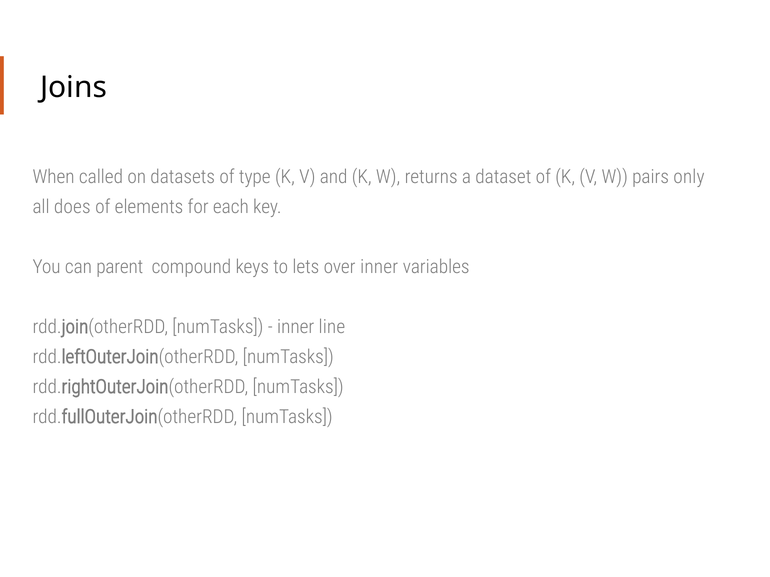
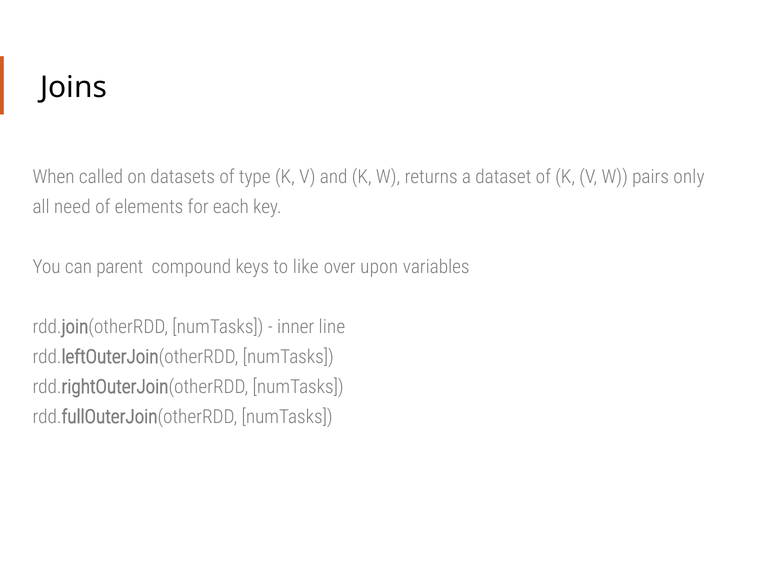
does: does -> need
lets: lets -> like
over inner: inner -> upon
